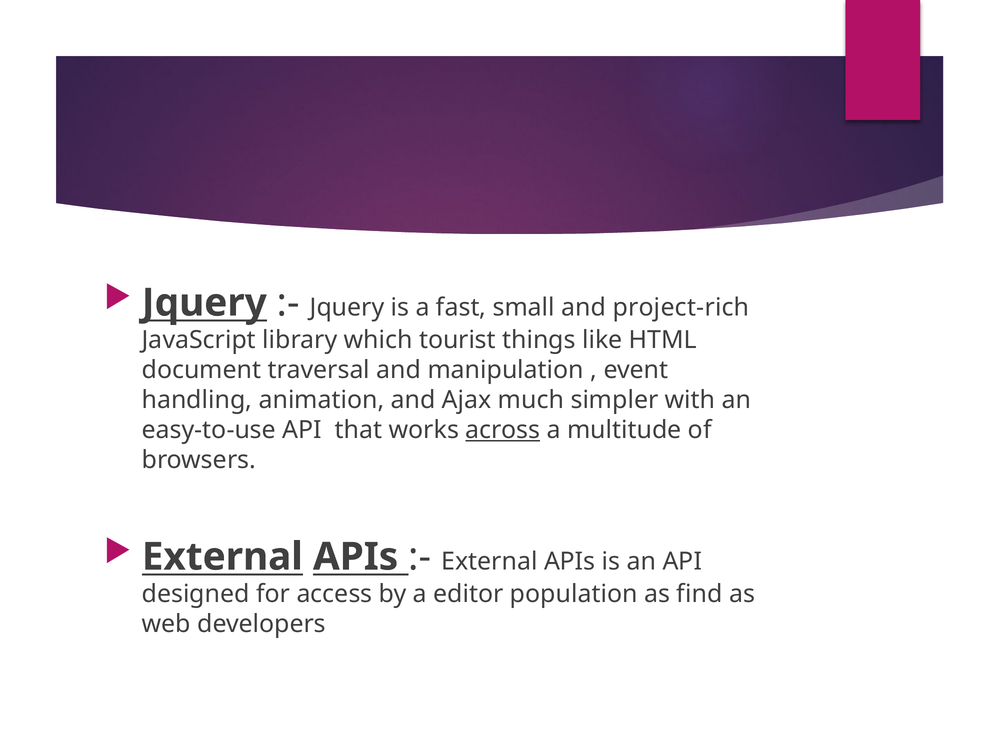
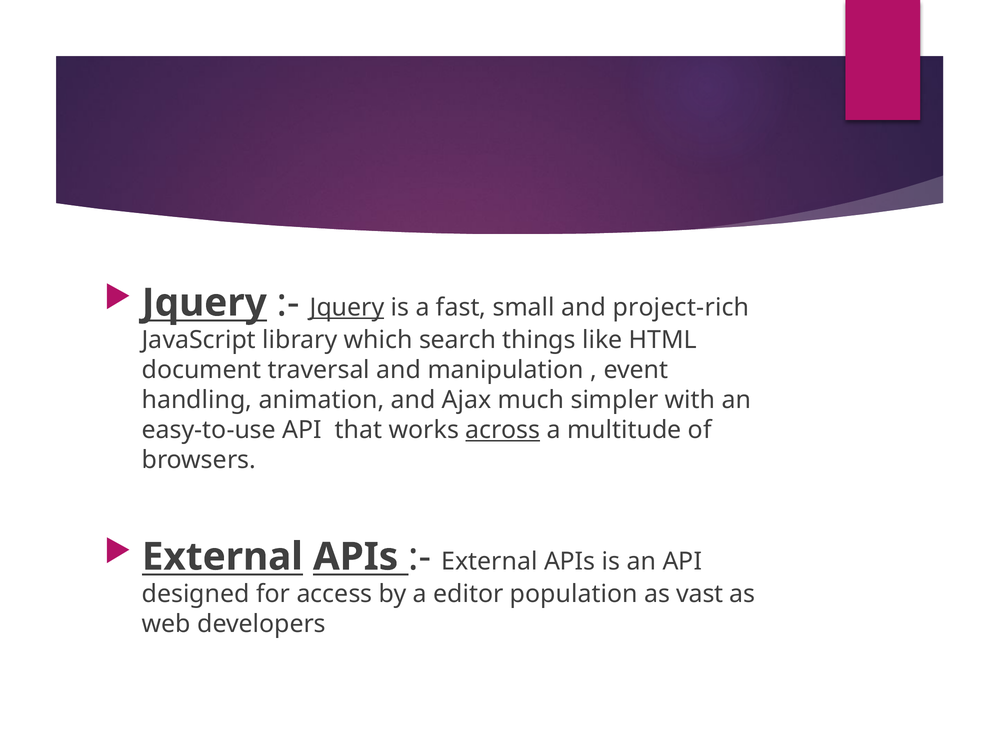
Jquery at (347, 307) underline: none -> present
tourist: tourist -> search
find: find -> vast
